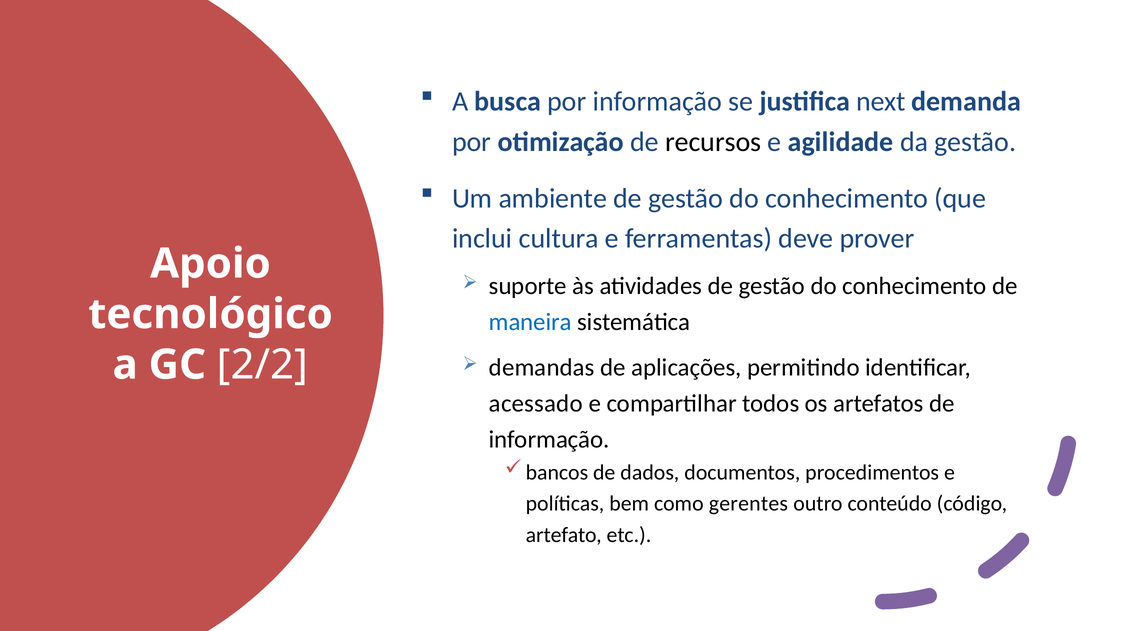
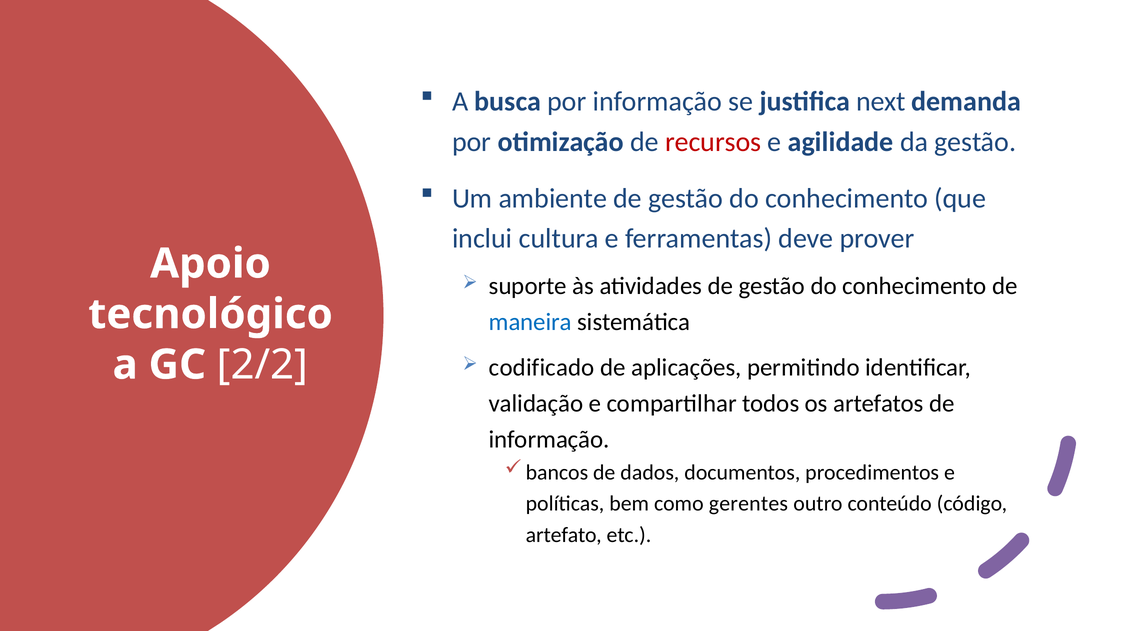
recursos colour: black -> red
demandas: demandas -> codificado
acessado: acessado -> validação
